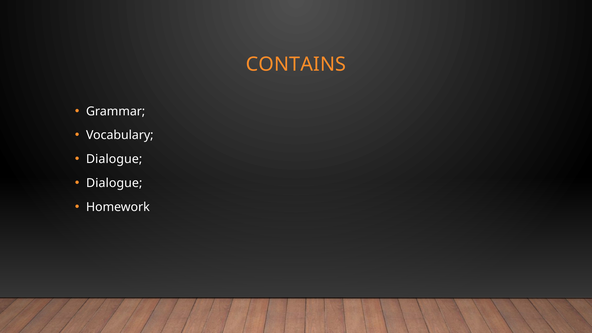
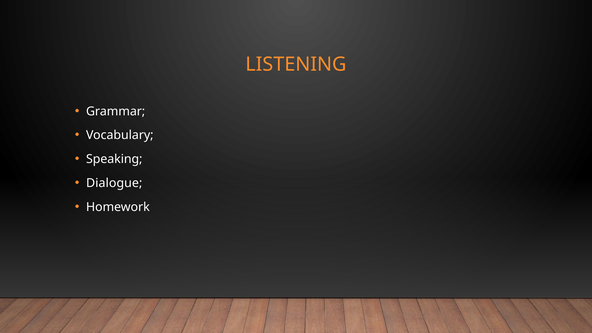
CONTAINS: CONTAINS -> LISTENING
Dialogue at (114, 159): Dialogue -> Speaking
